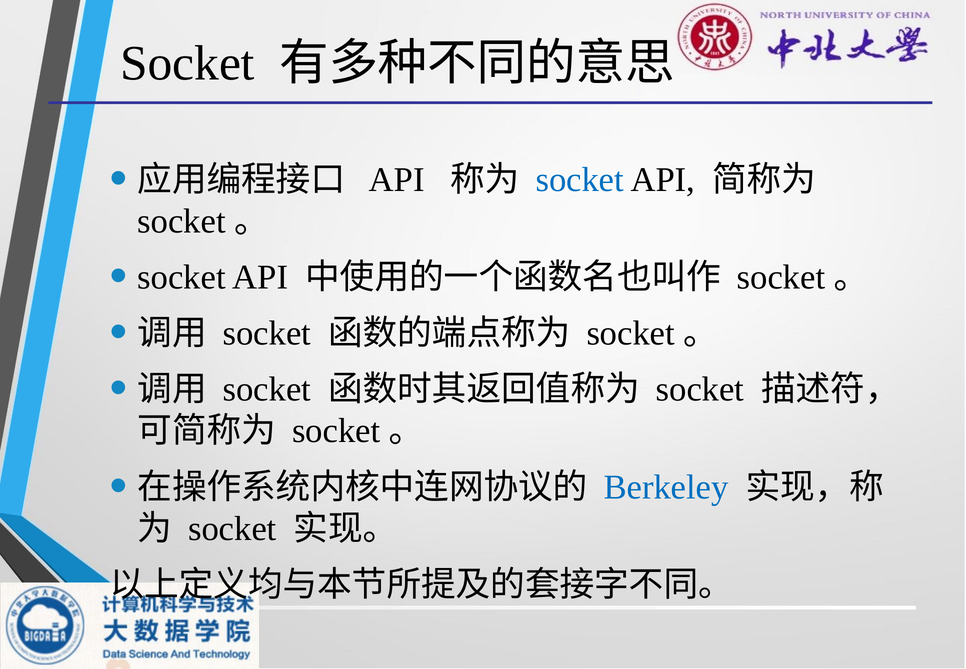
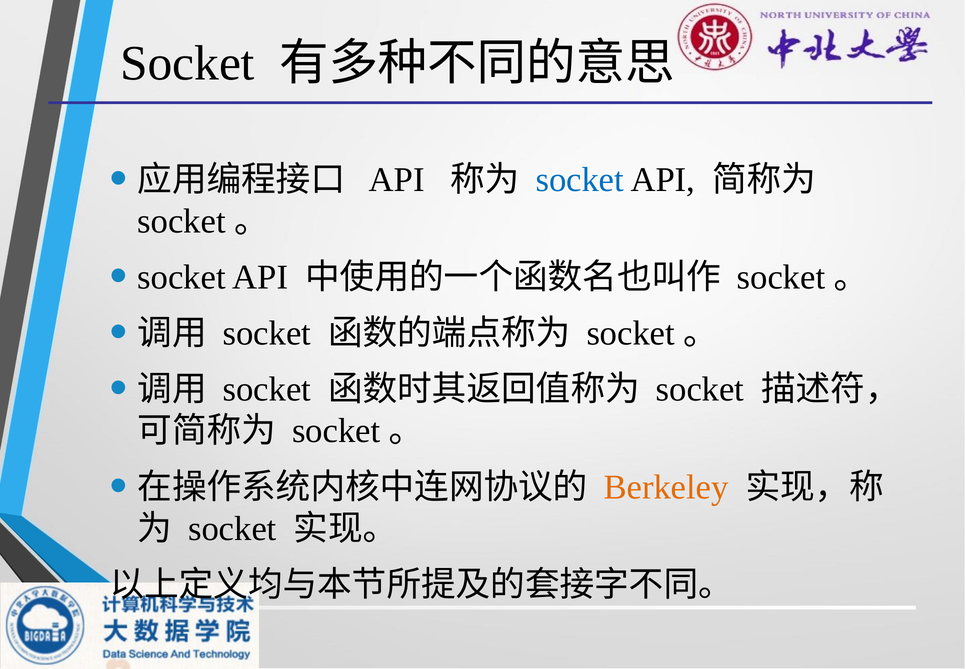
Berkeley colour: blue -> orange
